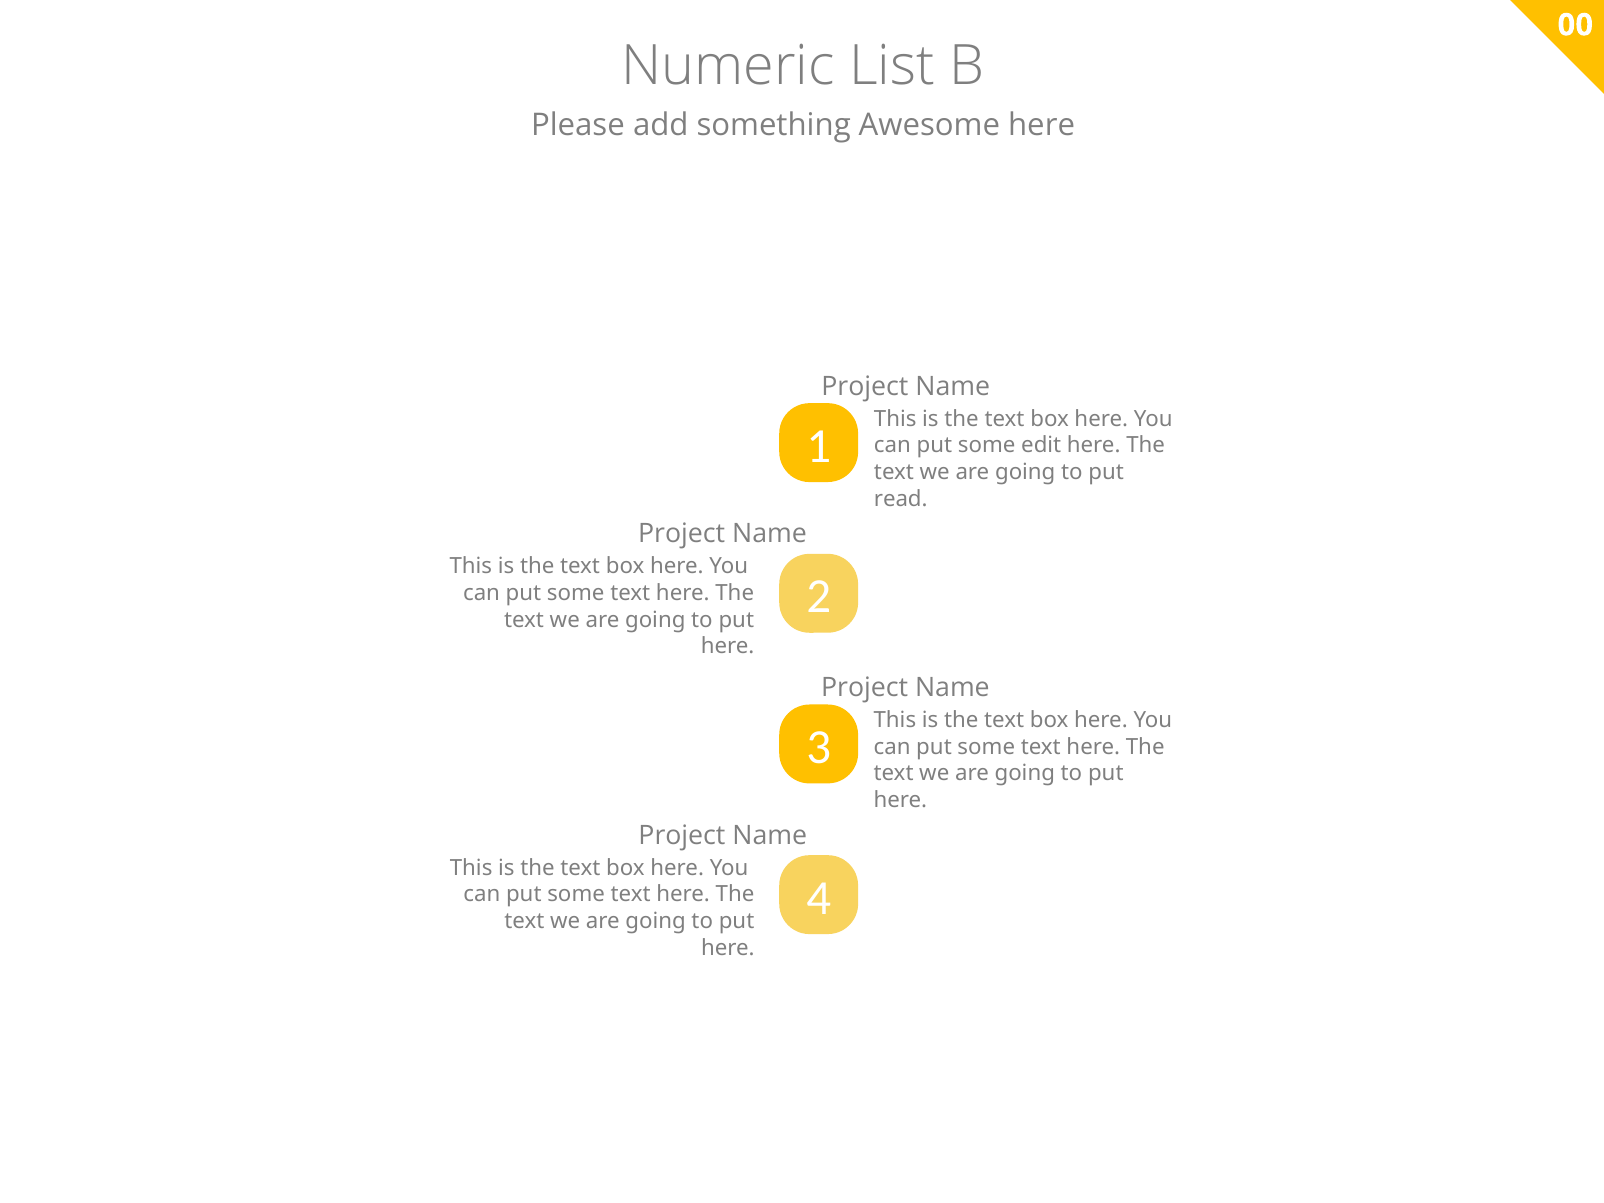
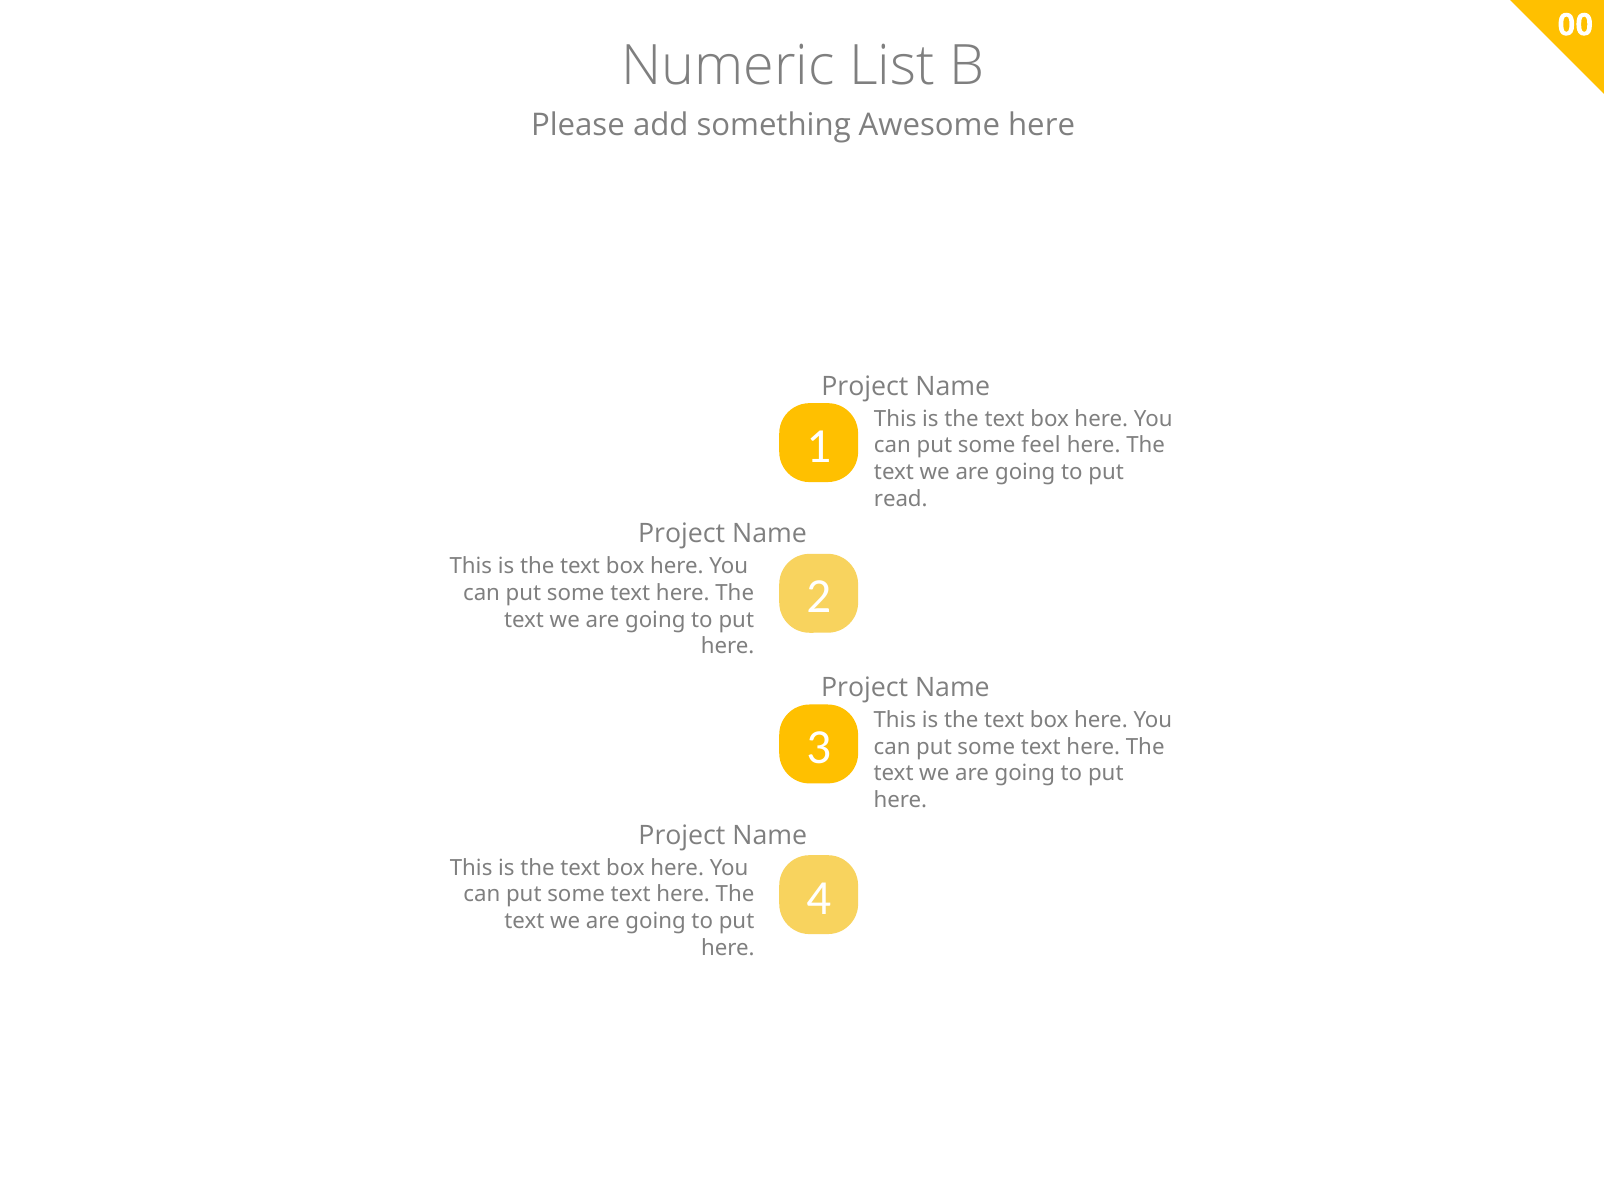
edit: edit -> feel
